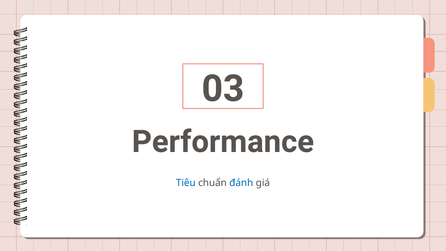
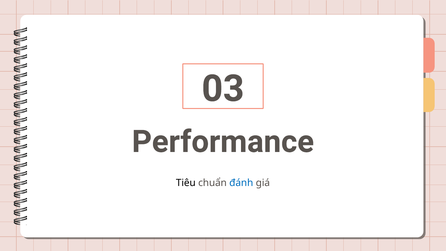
Tiêu colour: blue -> black
